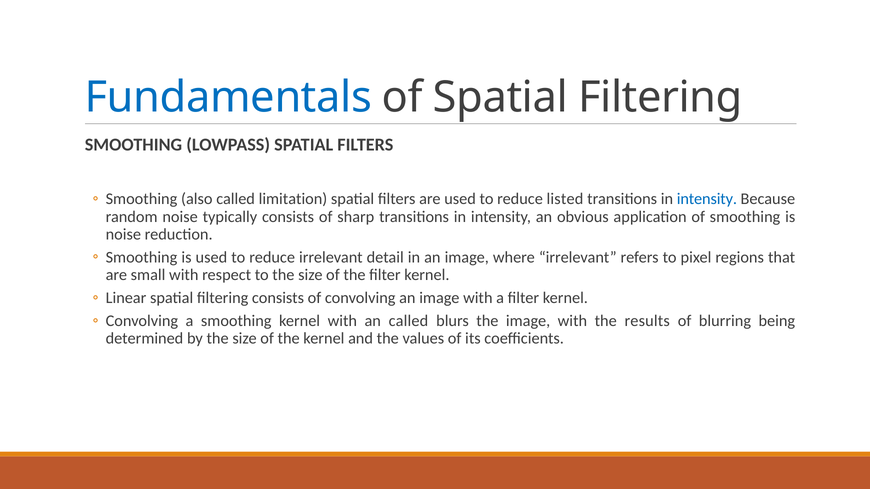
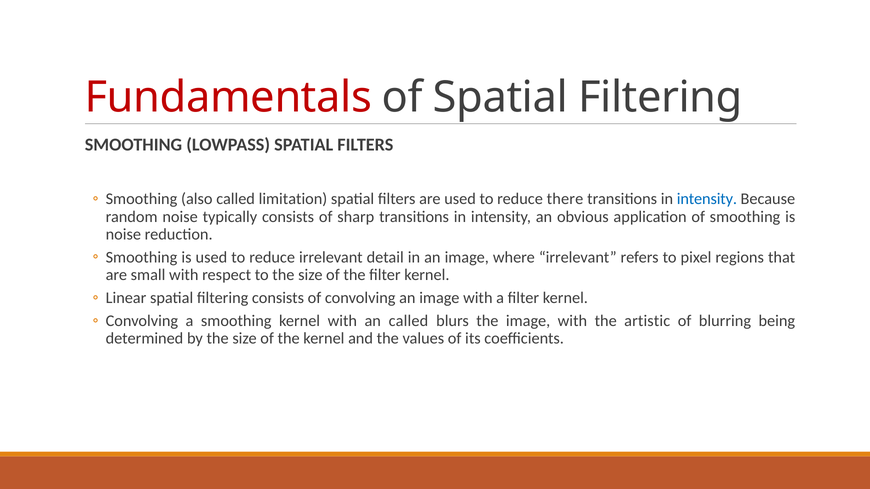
Fundamentals colour: blue -> red
listed: listed -> there
results: results -> artistic
